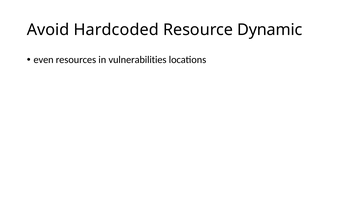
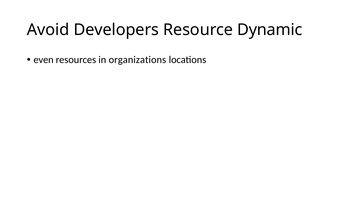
Hardcoded: Hardcoded -> Developers
vulnerabilities: vulnerabilities -> organizations
